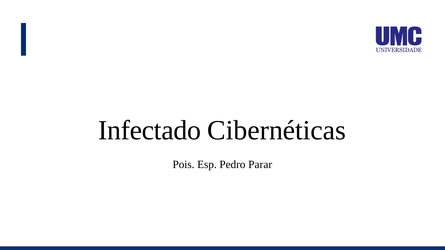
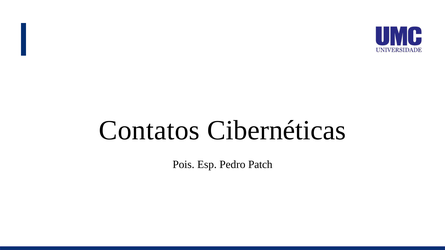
Infectado: Infectado -> Contatos
Parar: Parar -> Patch
